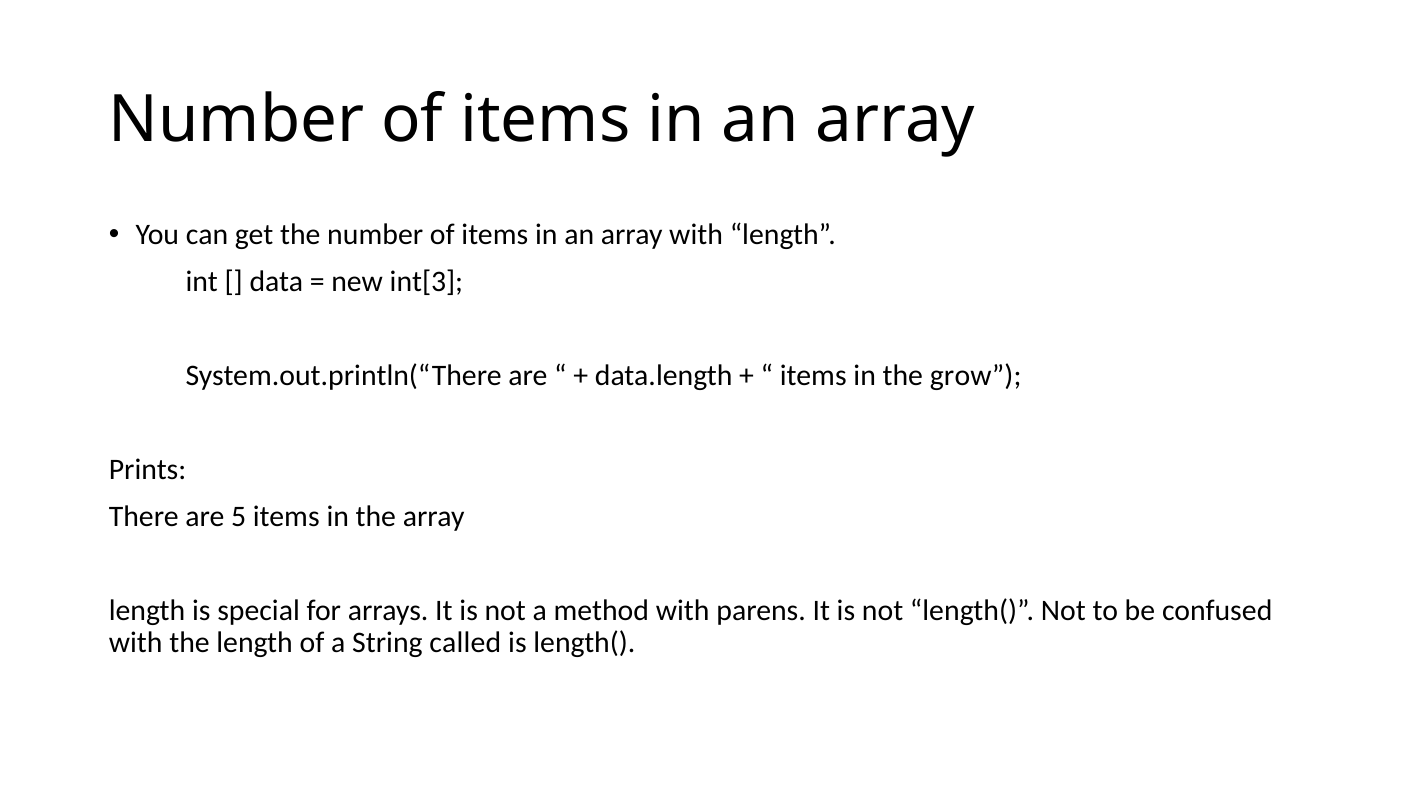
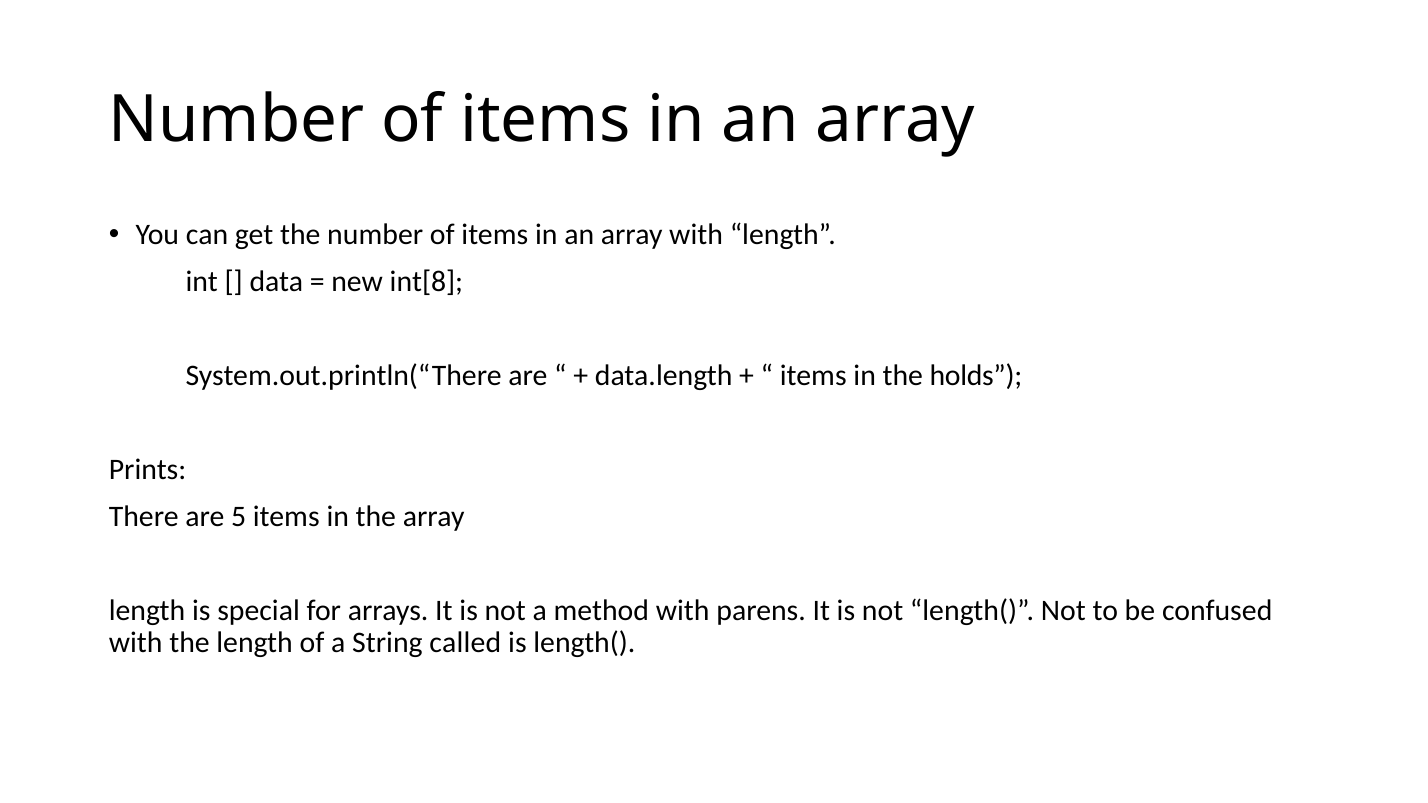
int[3: int[3 -> int[8
grow: grow -> holds
